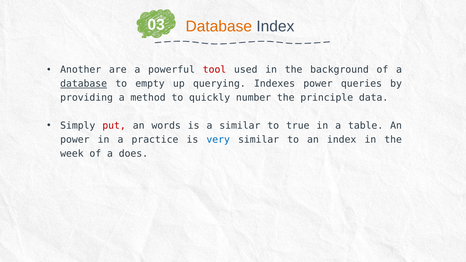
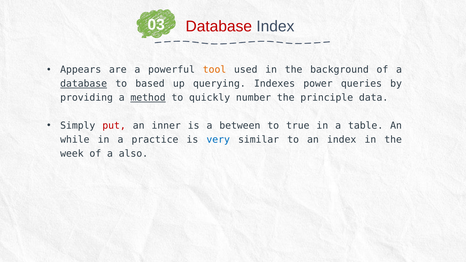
Database at (219, 26) colour: orange -> red
Another: Another -> Appears
tool colour: red -> orange
empty: empty -> based
method underline: none -> present
words: words -> inner
a similar: similar -> between
power at (75, 140): power -> while
does: does -> also
